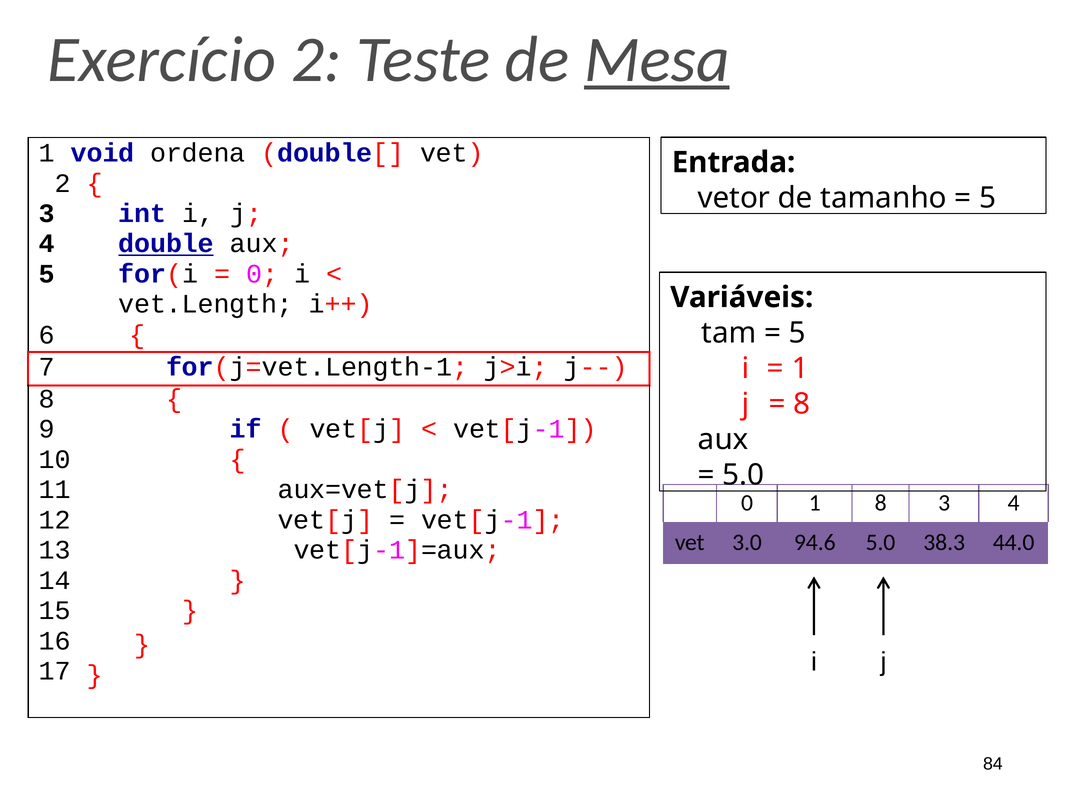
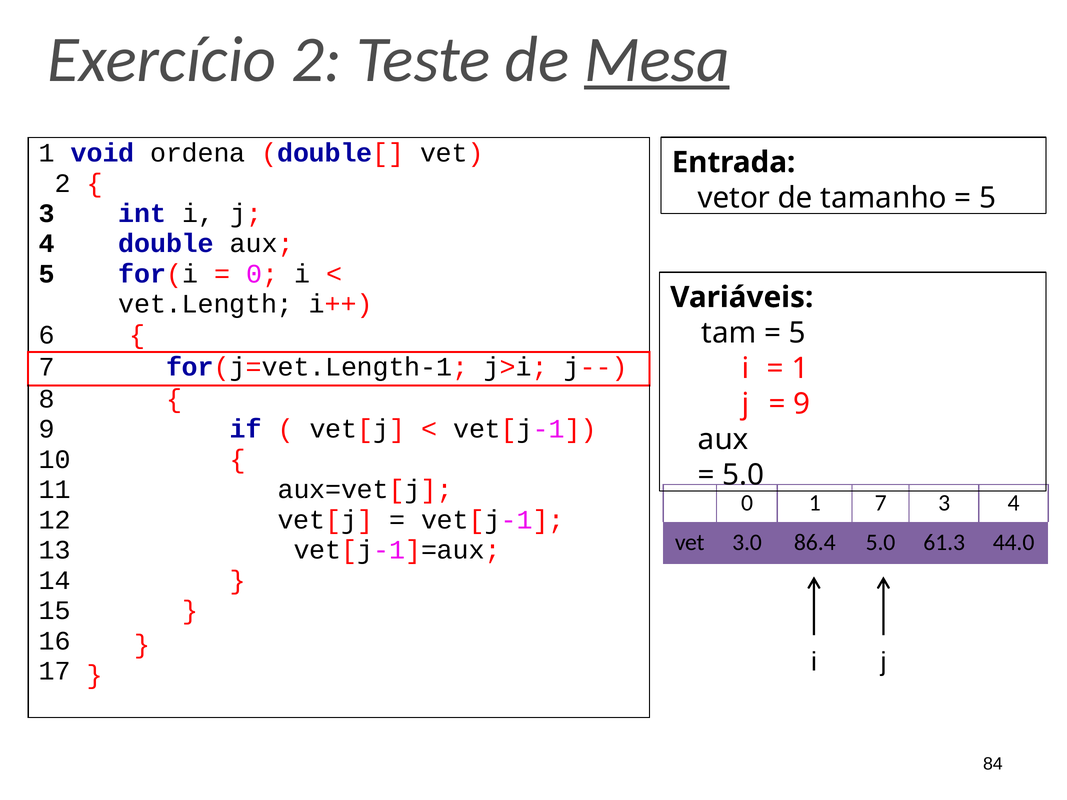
double underline: present -> none
8 at (802, 404): 8 -> 9
1 8: 8 -> 7
94.6: 94.6 -> 86.4
38.3: 38.3 -> 61.3
